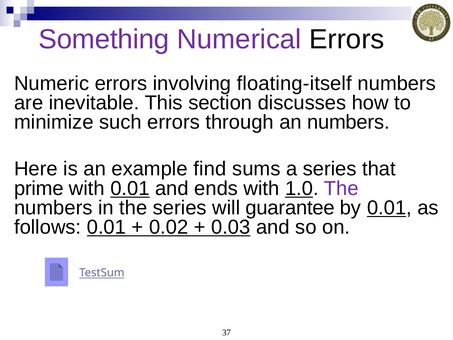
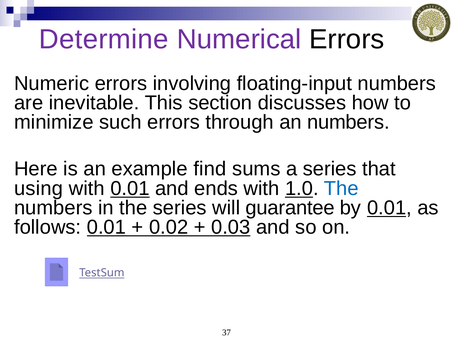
Something: Something -> Determine
floating-itself: floating-itself -> floating-input
prime: prime -> using
The at (341, 188) colour: purple -> blue
